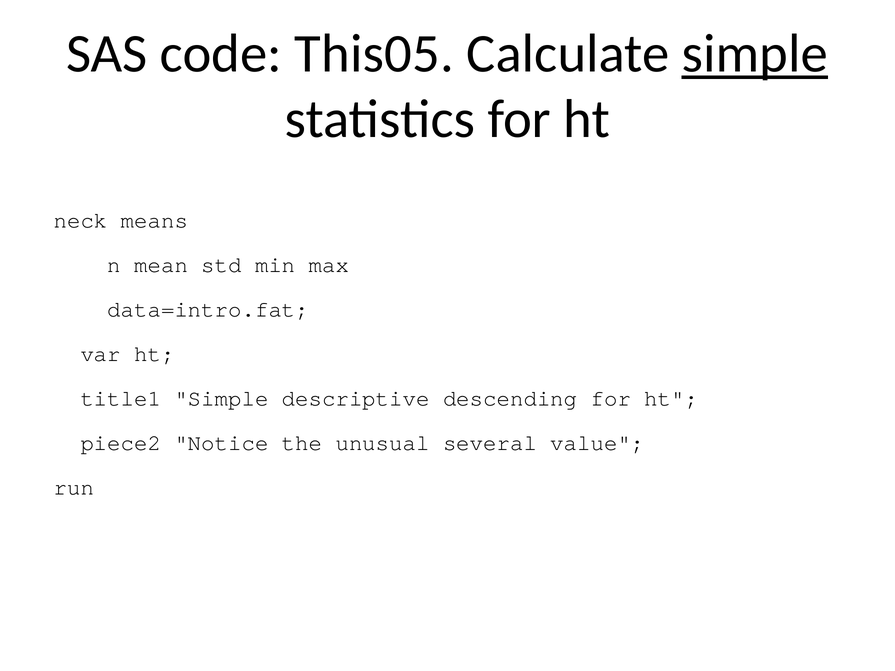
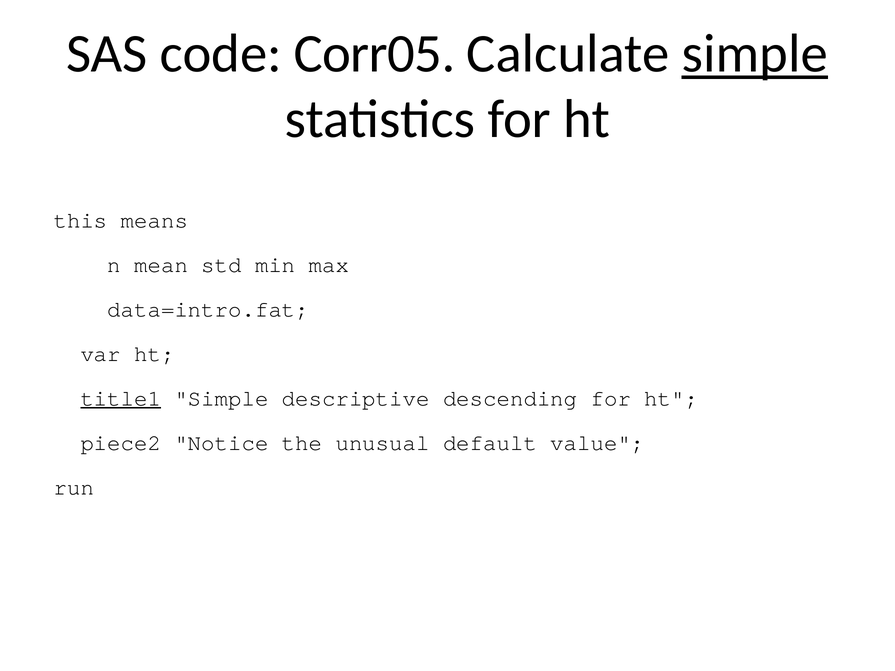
This05: This05 -> Corr05
neck: neck -> this
title1 underline: none -> present
several: several -> default
